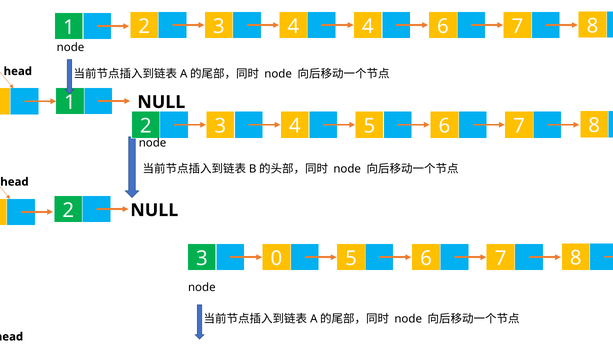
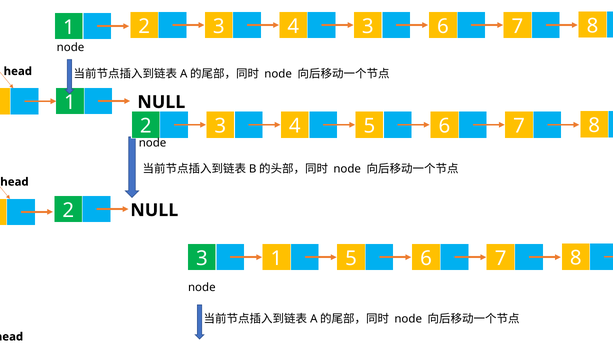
4 4: 4 -> 3
3 0: 0 -> 1
